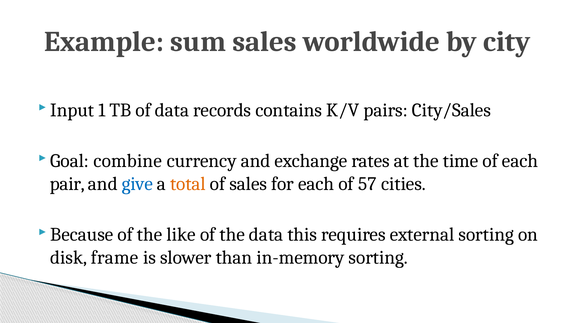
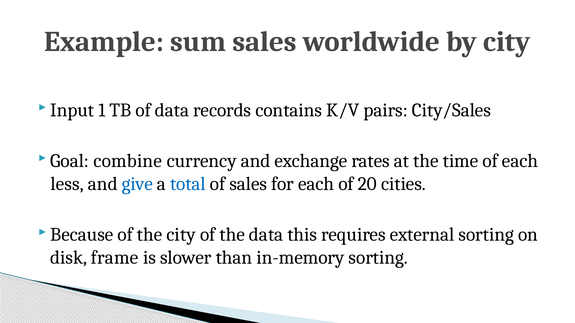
pair: pair -> less
total colour: orange -> blue
57: 57 -> 20
the like: like -> city
